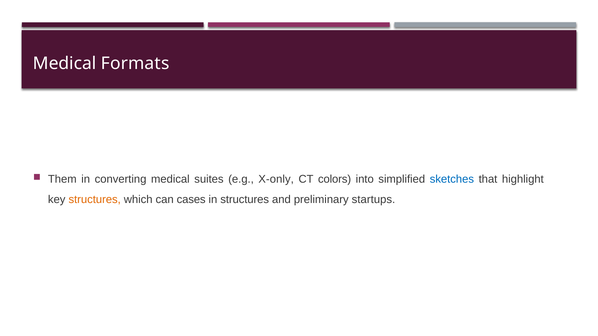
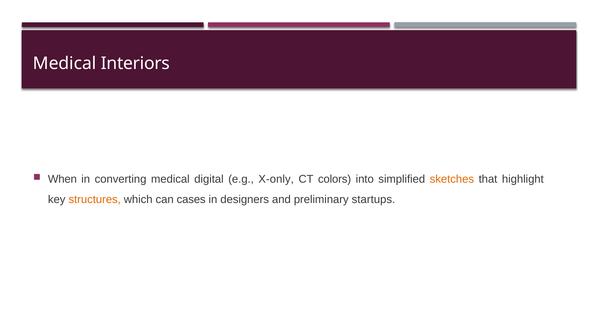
Formats: Formats -> Interiors
Them: Them -> When
suites: suites -> digital
sketches colour: blue -> orange
in structures: structures -> designers
